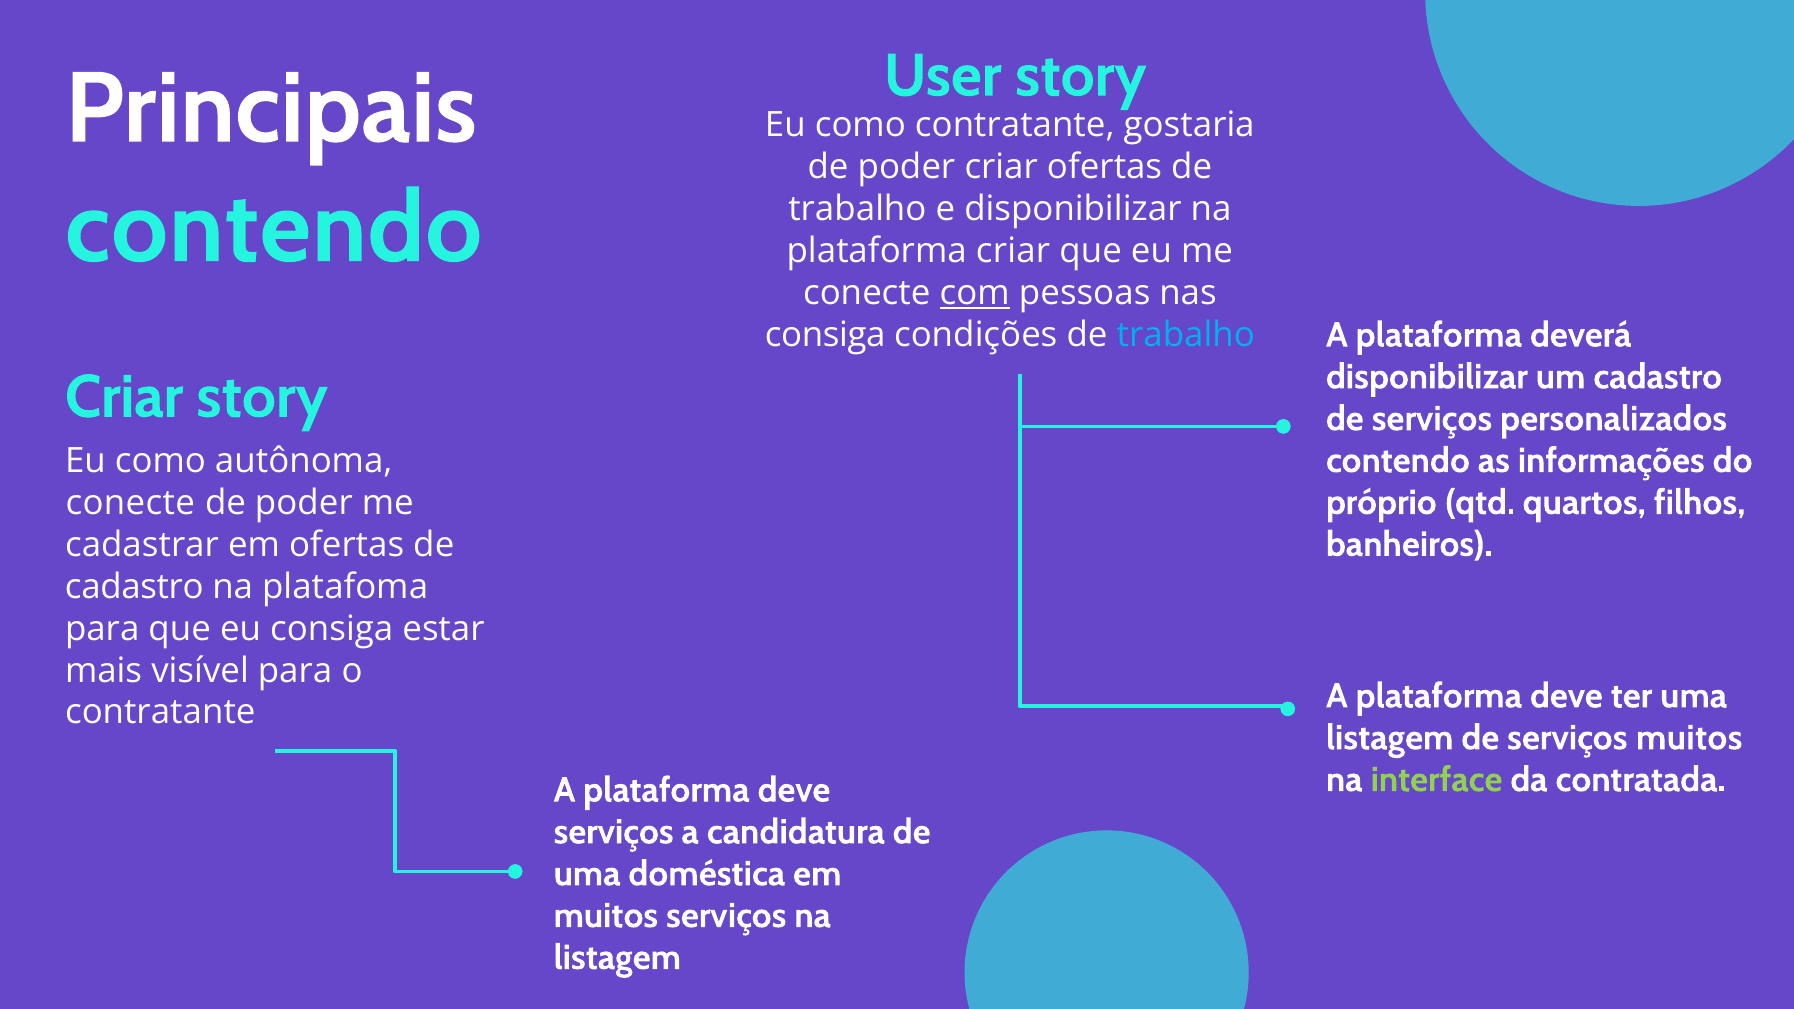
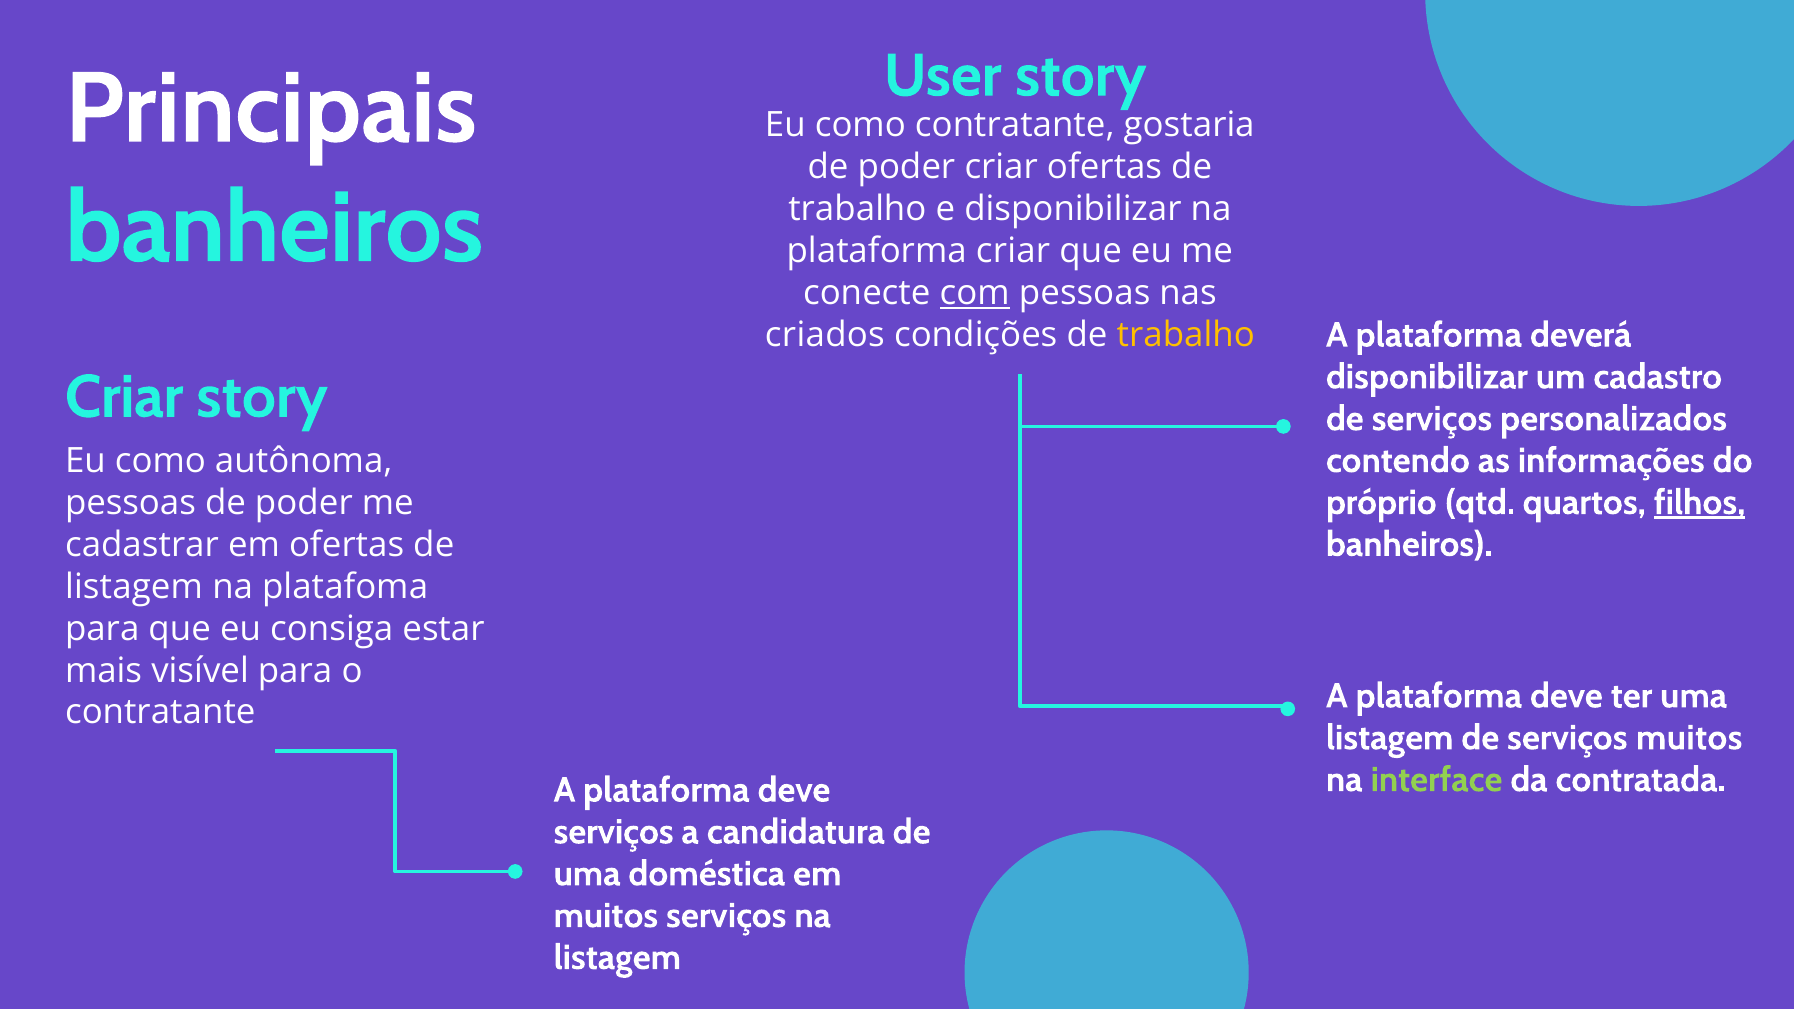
contendo at (274, 228): contendo -> banheiros
consiga at (825, 335): consiga -> criados
trabalho at (1186, 335) colour: light blue -> yellow
filhos underline: none -> present
conecte at (130, 503): conecte -> pessoas
cadastro at (134, 587): cadastro -> listagem
